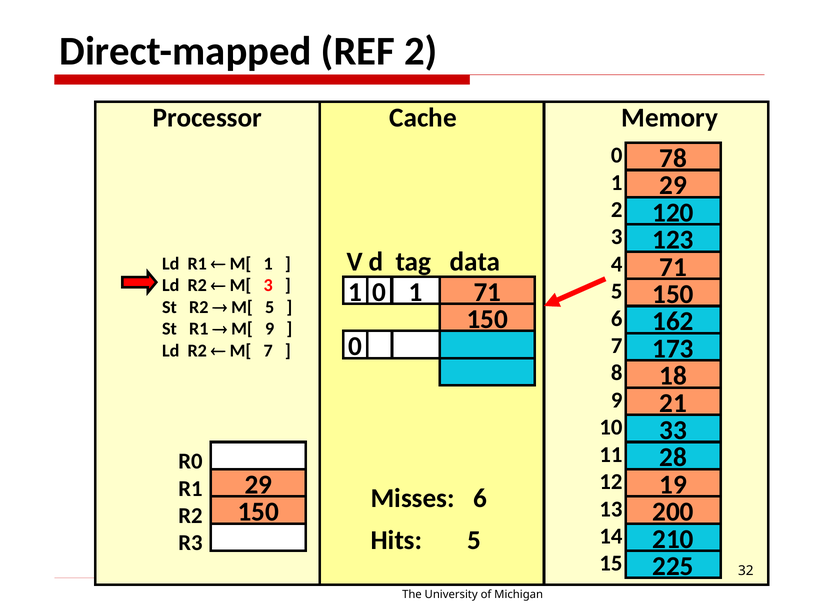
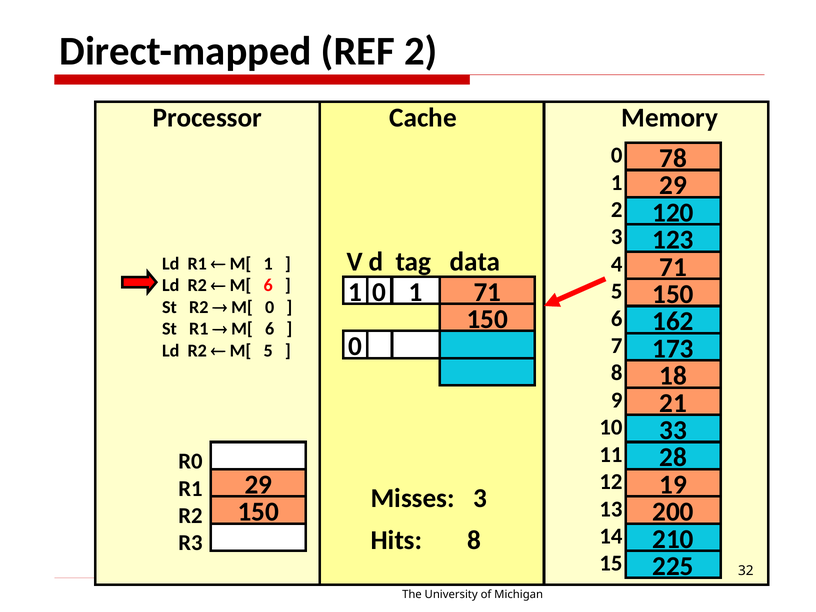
3 at (268, 285): 3 -> 6
M[ 5: 5 -> 0
9 at (270, 329): 9 -> 6
M[ 7: 7 -> 5
Misses 6: 6 -> 3
Hits 5: 5 -> 8
